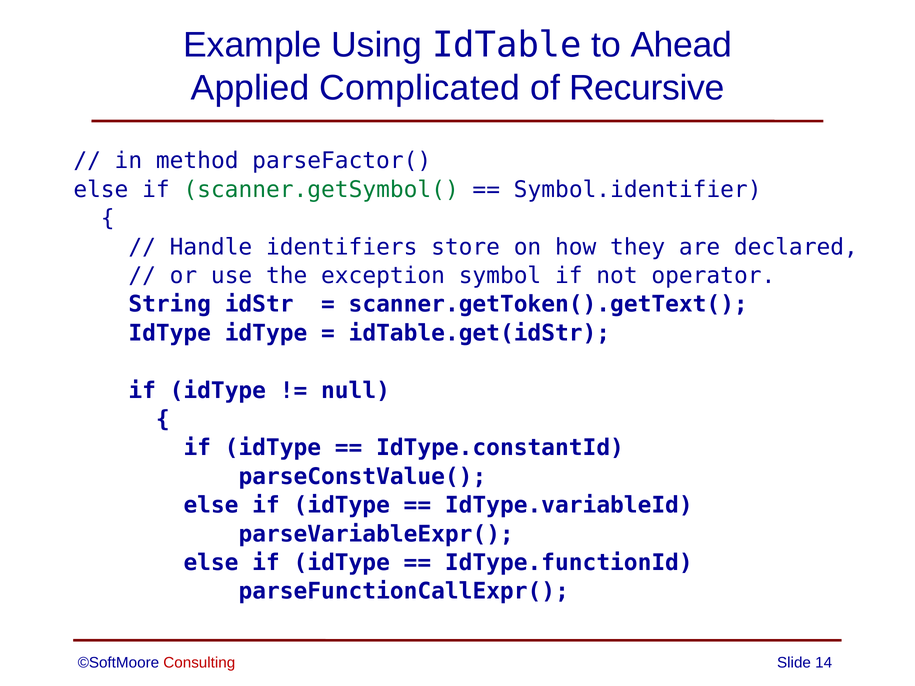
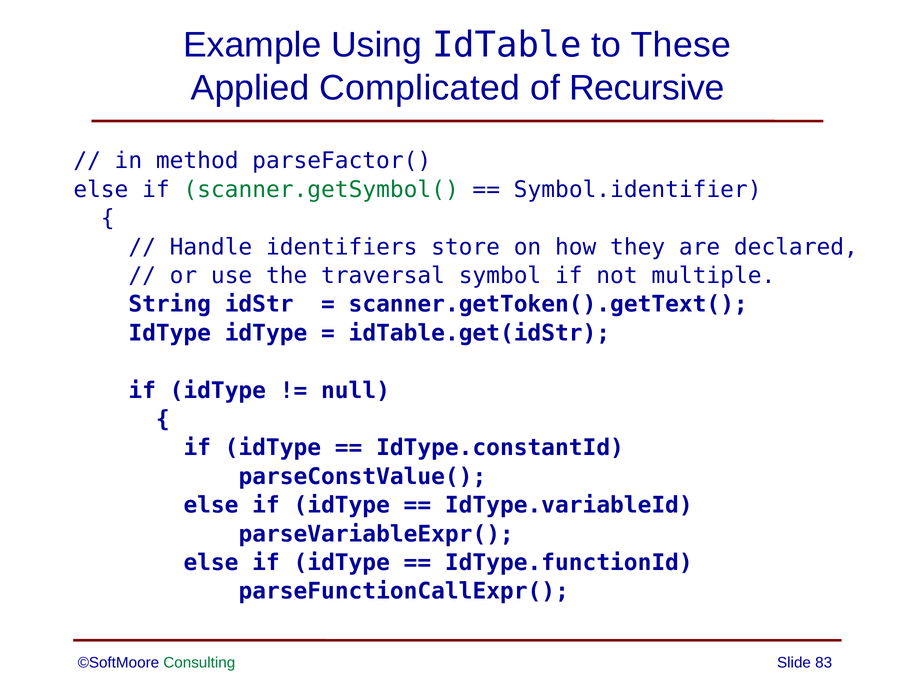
Ahead: Ahead -> These
exception: exception -> traversal
operator: operator -> multiple
Consulting colour: red -> green
14: 14 -> 83
